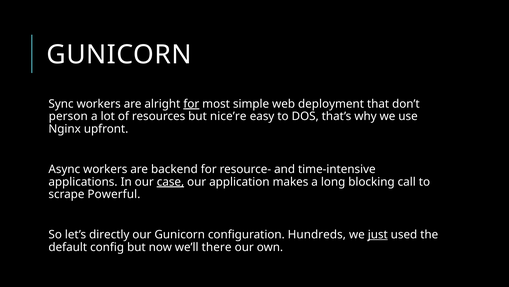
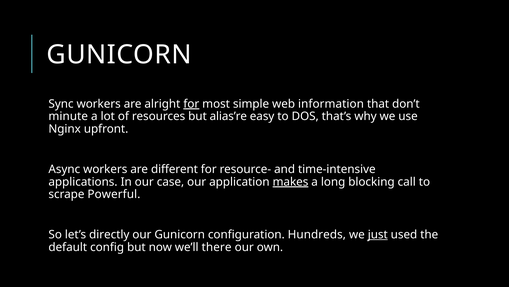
deployment: deployment -> information
person: person -> minute
nice’re: nice’re -> alias’re
backend: backend -> different
case underline: present -> none
makes underline: none -> present
